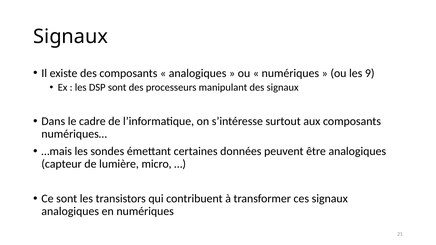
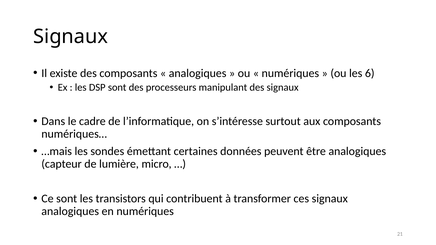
9: 9 -> 6
